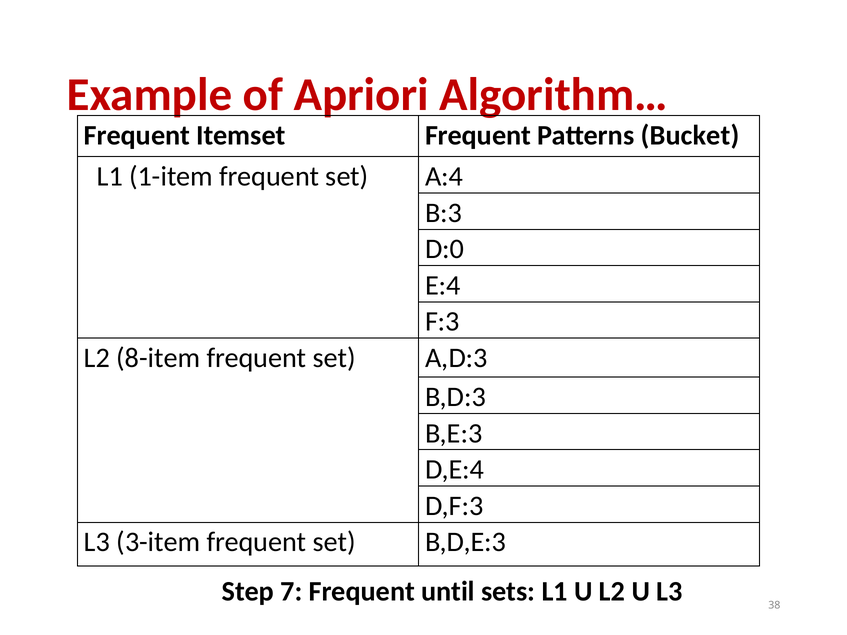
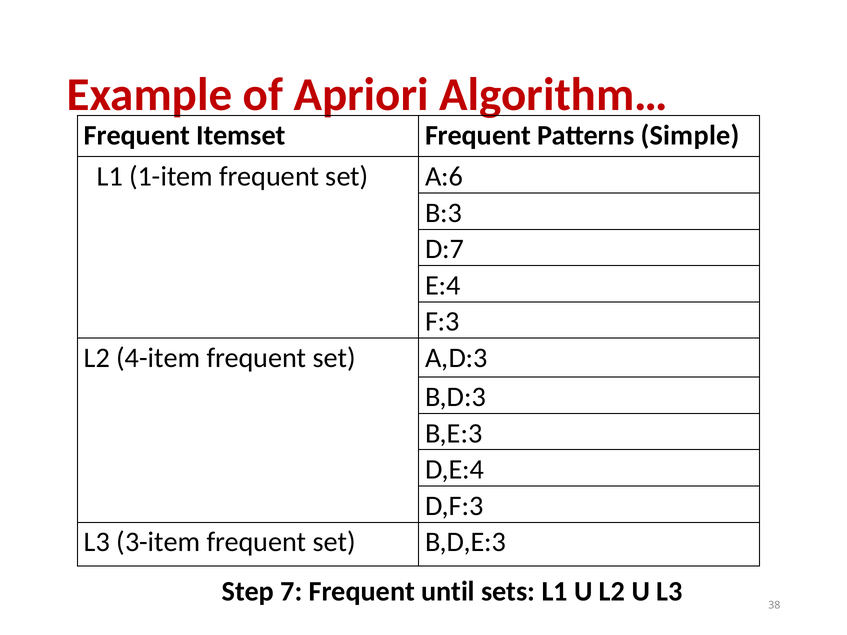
Bucket: Bucket -> Simple
A:4: A:4 -> A:6
D:0: D:0 -> D:7
8-item: 8-item -> 4-item
